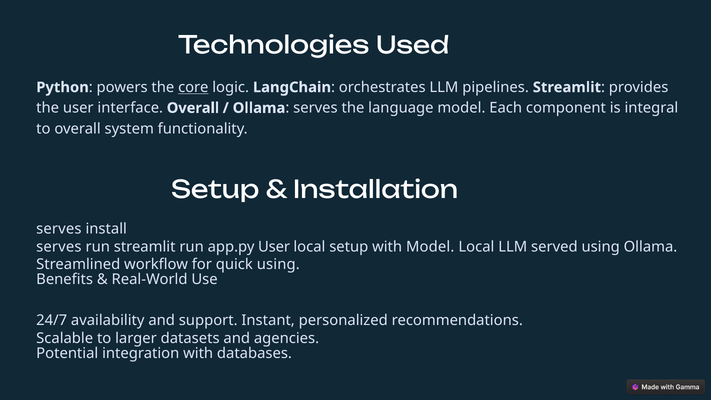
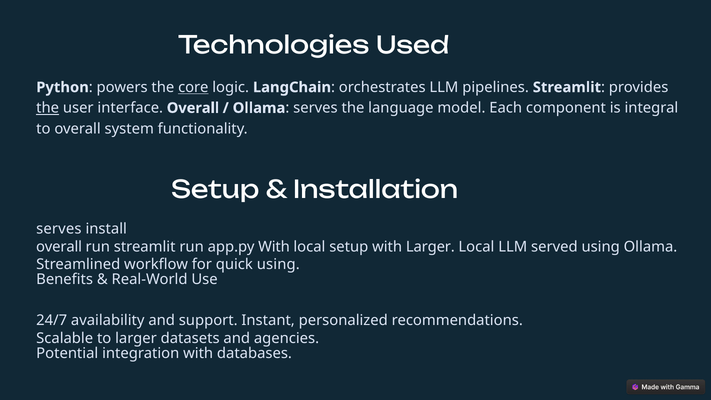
the at (48, 108) underline: none -> present
serves at (59, 247): serves -> overall
app.py User: User -> With
with Model: Model -> Larger
